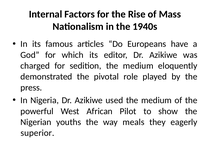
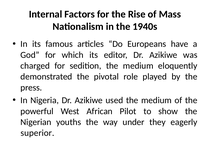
meals: meals -> under
